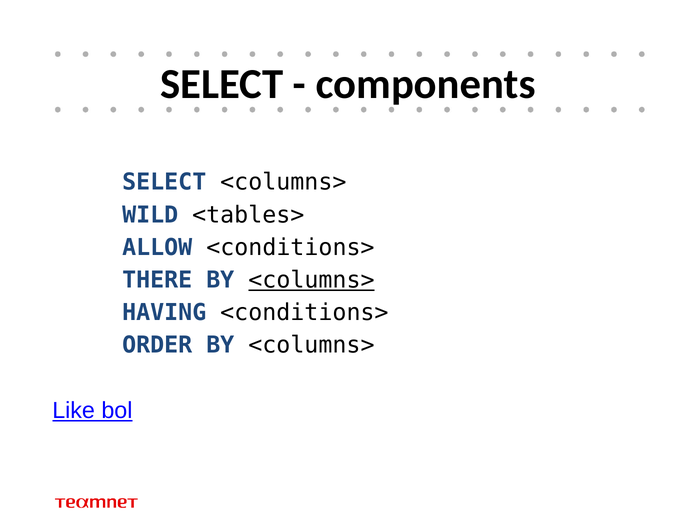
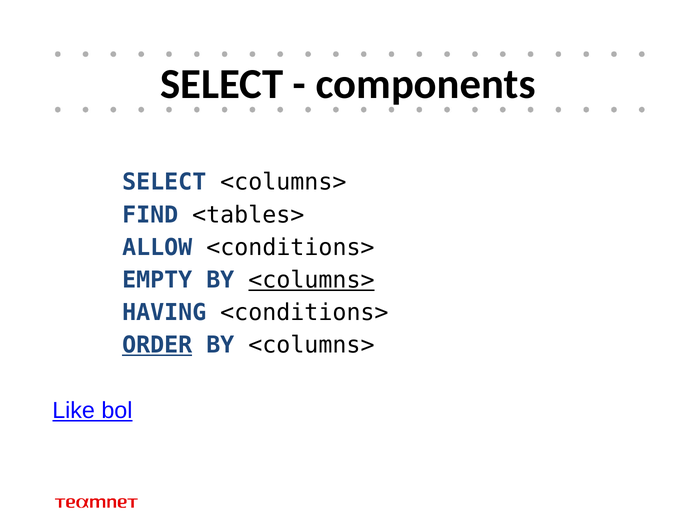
WILD: WILD -> FIND
THERE: THERE -> EMPTY
ORDER underline: none -> present
